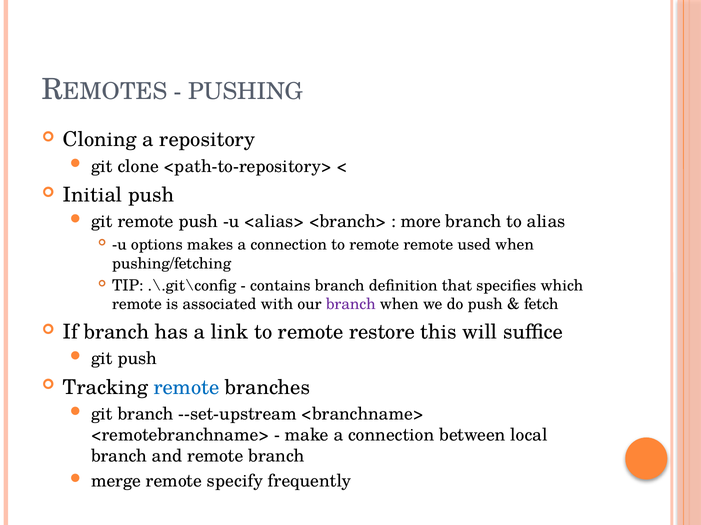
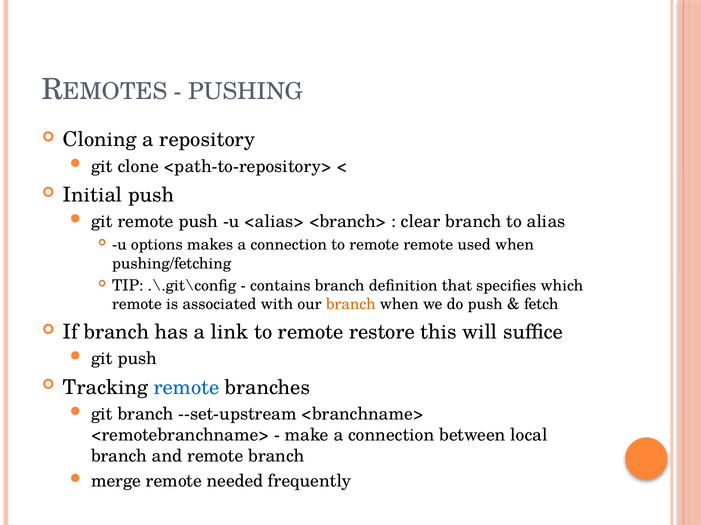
more: more -> clear
branch at (351, 305) colour: purple -> orange
specify: specify -> needed
